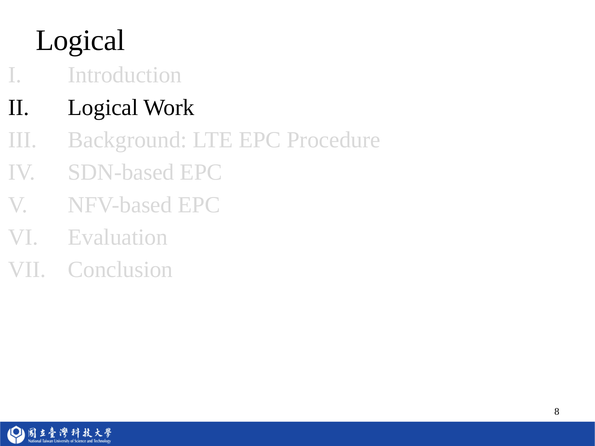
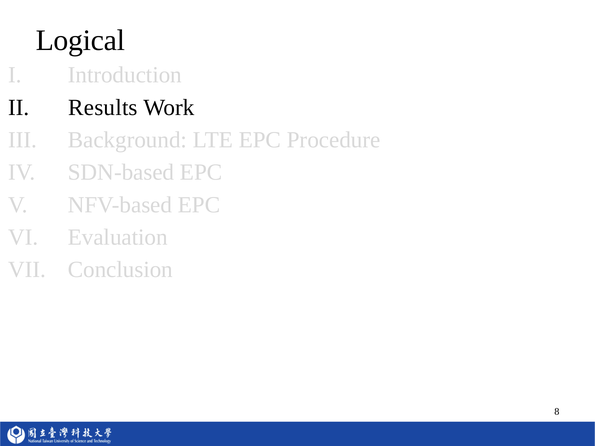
II Logical: Logical -> Results
